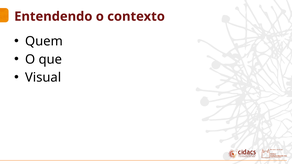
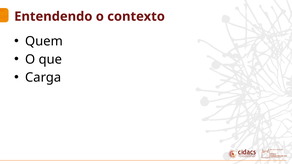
Visual: Visual -> Carga
